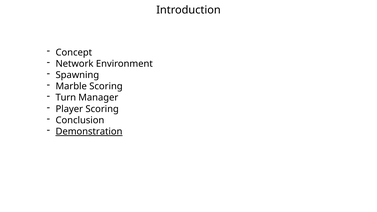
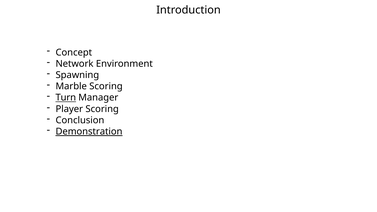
Turn underline: none -> present
